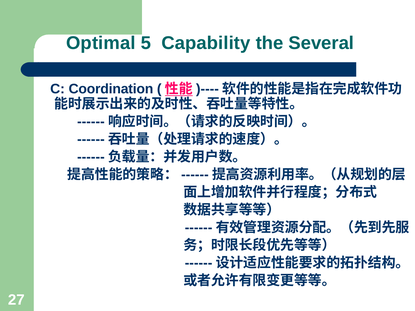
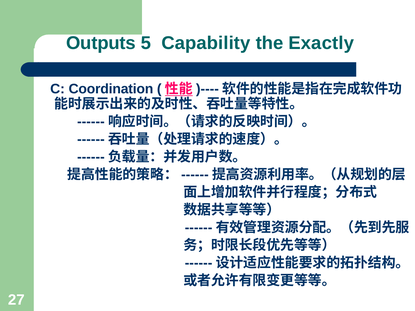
Optimal: Optimal -> Outputs
Several: Several -> Exactly
